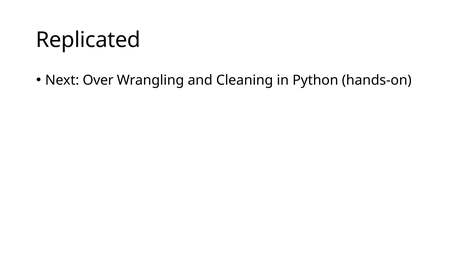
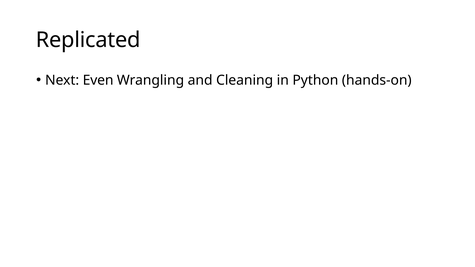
Over: Over -> Even
